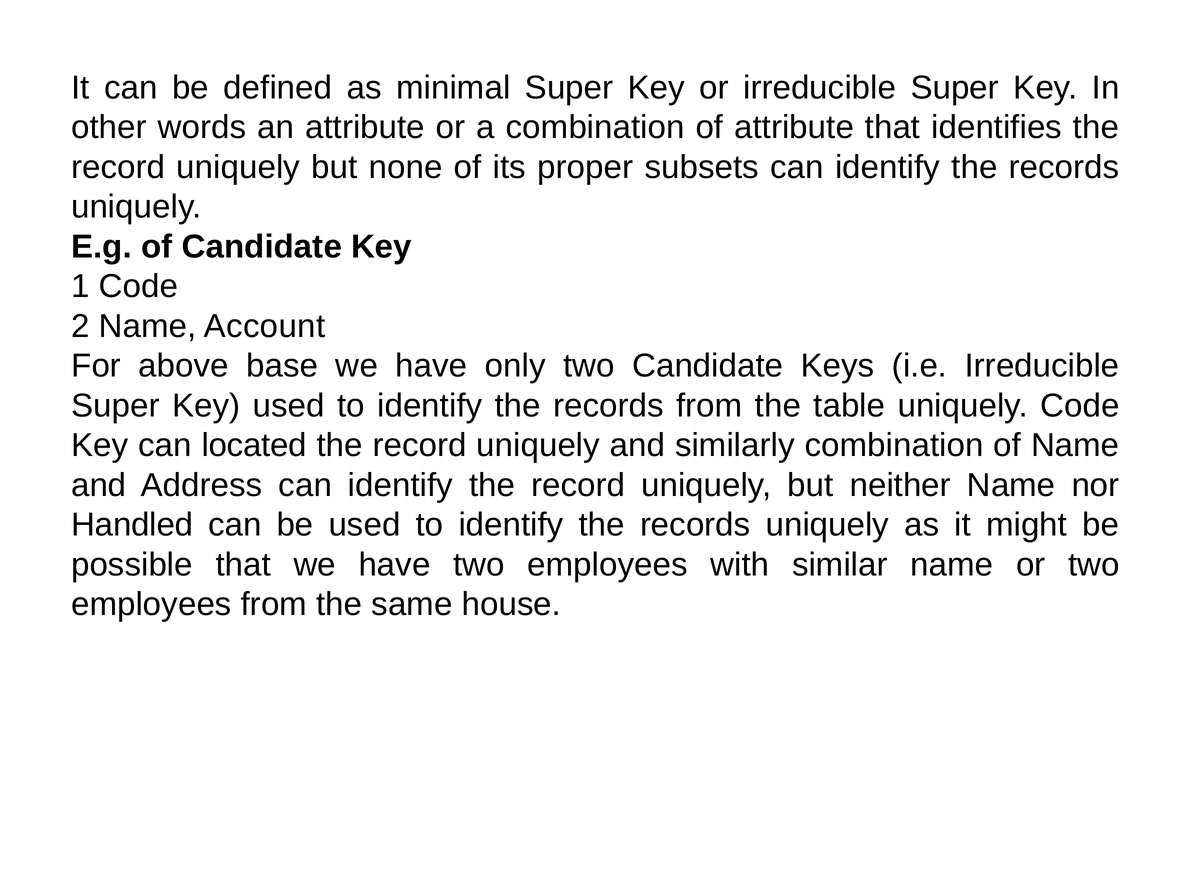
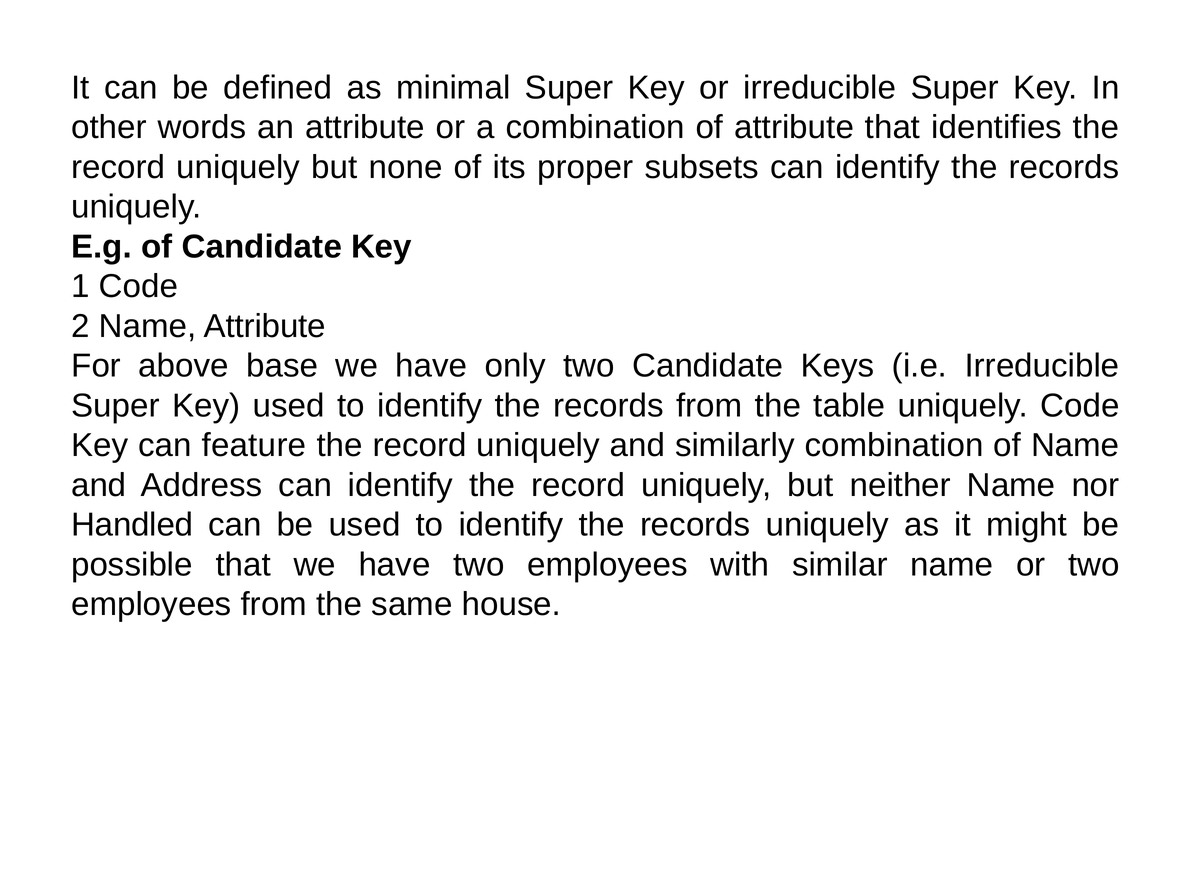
Name Account: Account -> Attribute
located: located -> feature
